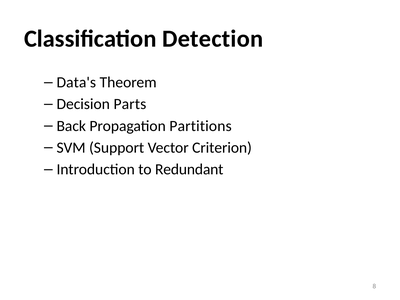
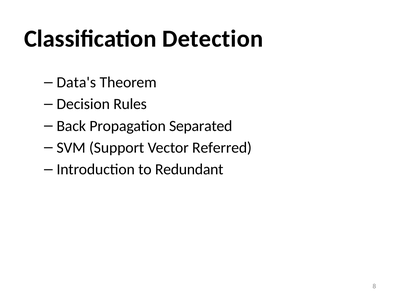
Parts: Parts -> Rules
Partitions: Partitions -> Separated
Criterion: Criterion -> Referred
